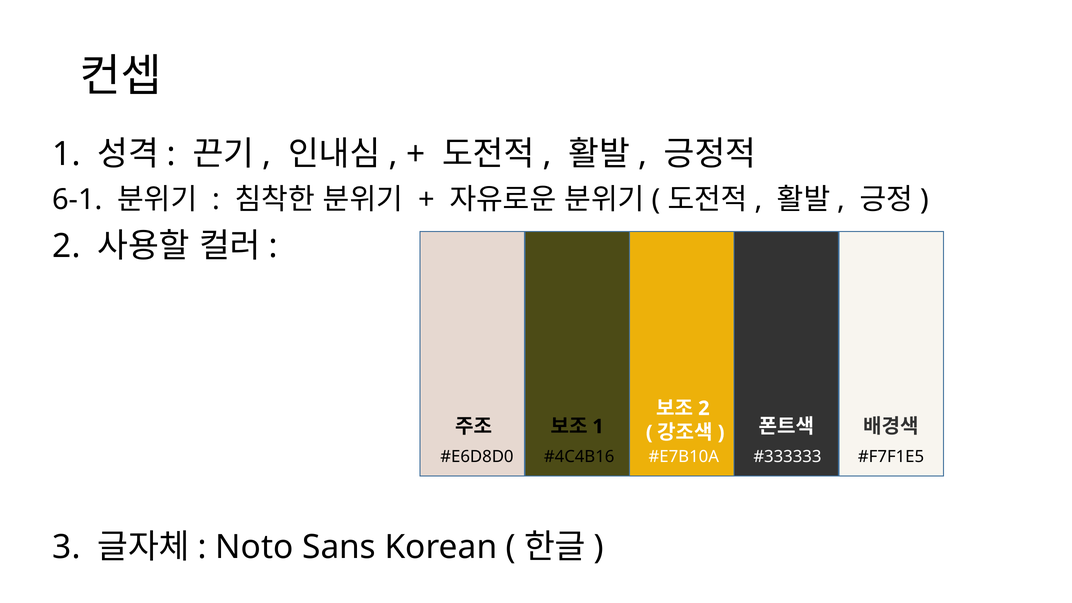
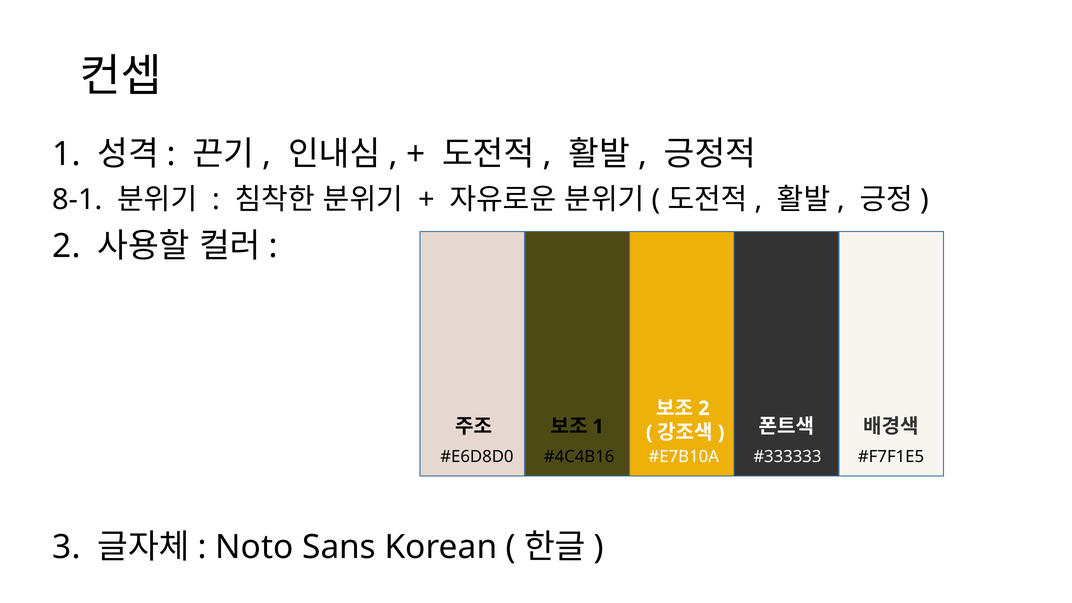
6-1: 6-1 -> 8-1
